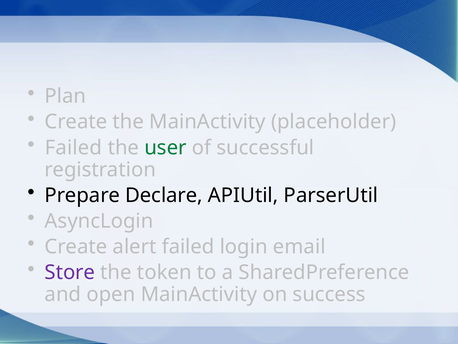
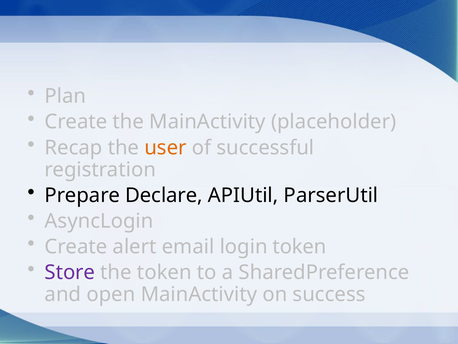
Failed at (73, 147): Failed -> Recap
user colour: green -> orange
alert failed: failed -> email
login email: email -> token
